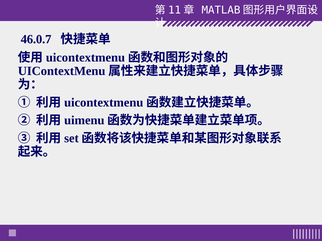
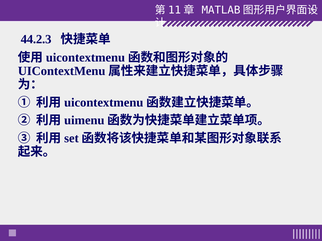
46.0.7: 46.0.7 -> 44.2.3
